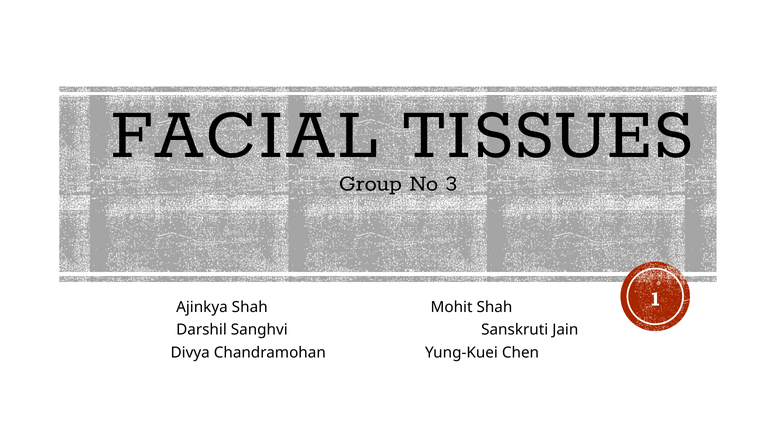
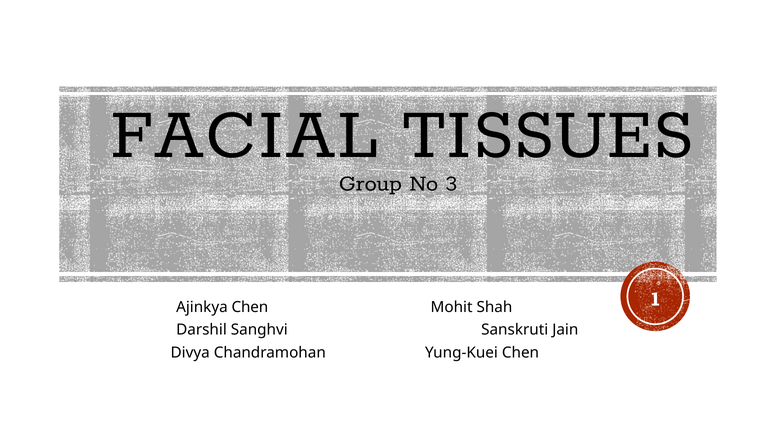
Ajinkya Shah: Shah -> Chen
